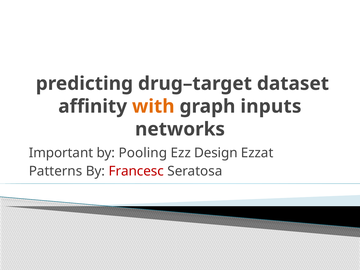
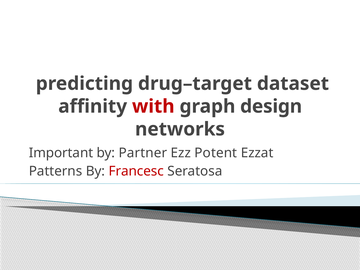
with colour: orange -> red
inputs: inputs -> design
Pooling: Pooling -> Partner
Design: Design -> Potent
